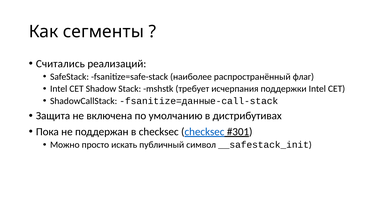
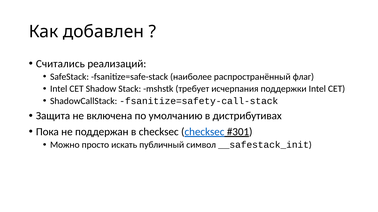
сегменты: сегменты -> добавлен
fsanitize=данные-call-stack: fsanitize=данные-call-stack -> fsanitize=safety-call-stack
